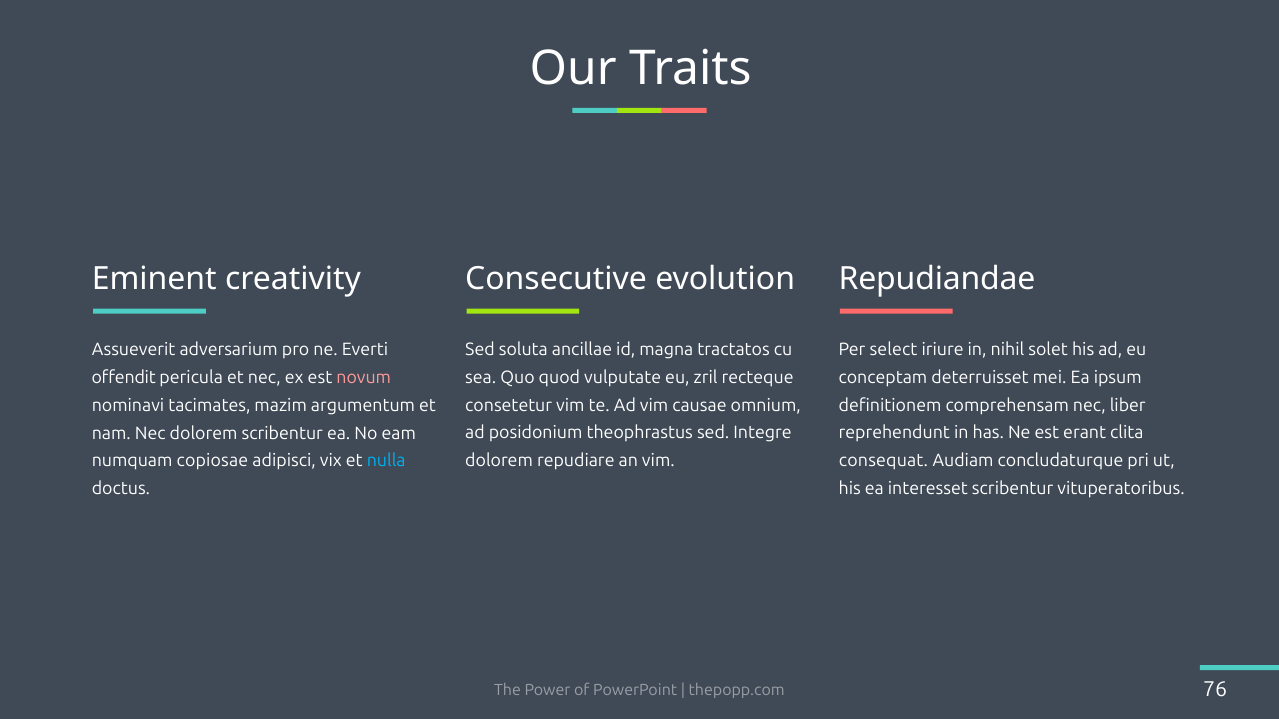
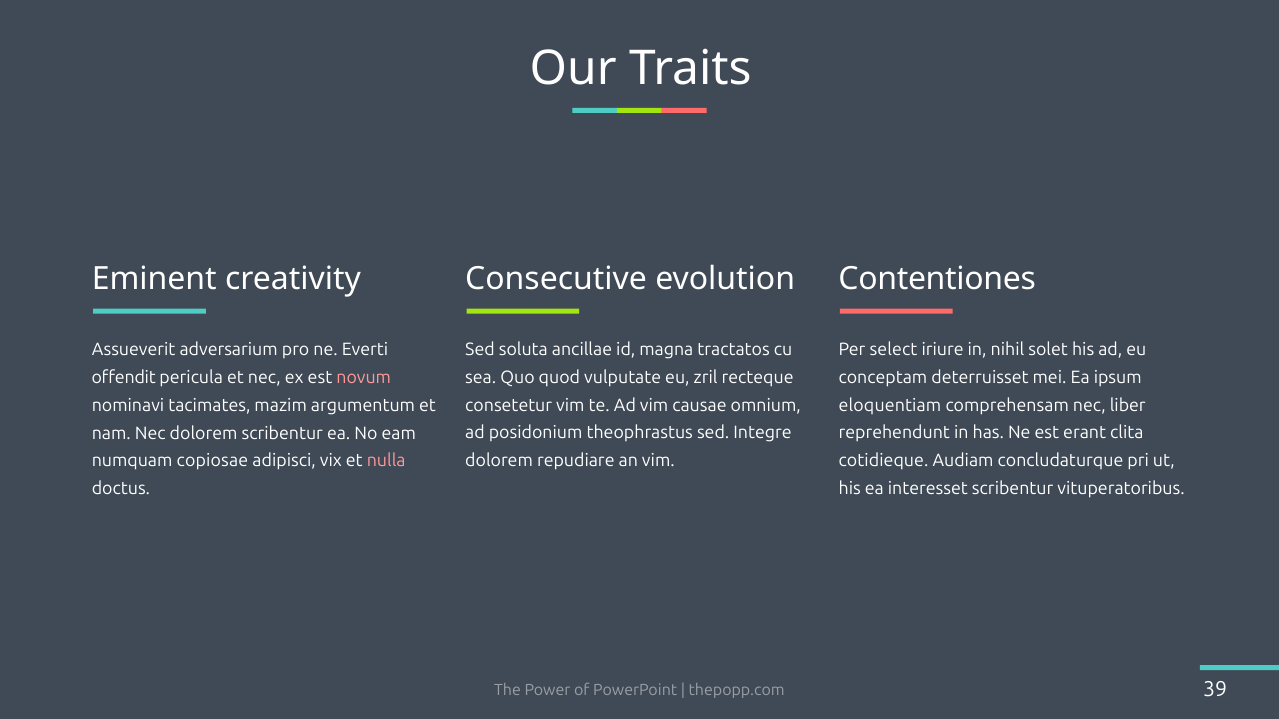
Repudiandae: Repudiandae -> Contentiones
definitionem: definitionem -> eloquentiam
consequat: consequat -> cotidieque
nulla colour: light blue -> pink
76: 76 -> 39
